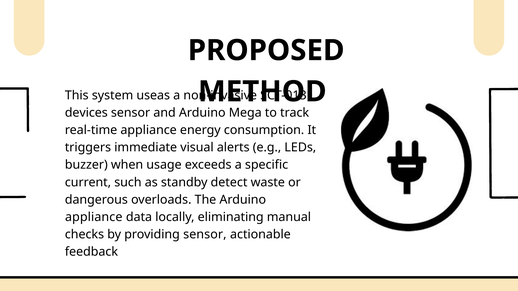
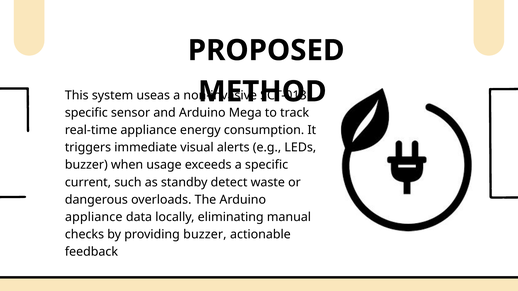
devices at (86, 113): devices -> specific
providing sensor: sensor -> buzzer
